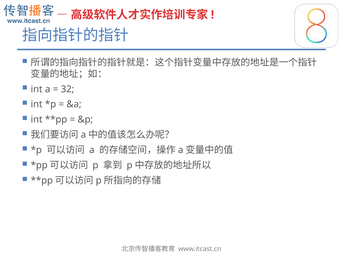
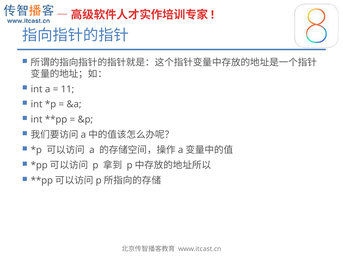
32: 32 -> 11
